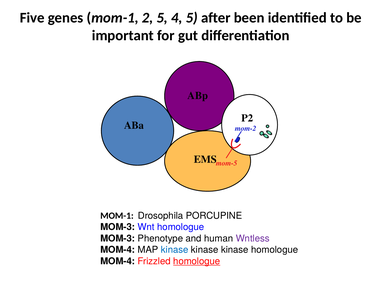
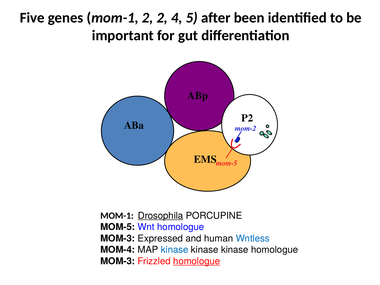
2 5: 5 -> 2
Drosophila underline: none -> present
MOM-3 at (118, 227): MOM-3 -> MOM-5
Phenotype: Phenotype -> Expressed
Wntless colour: purple -> blue
MOM-4 at (118, 261): MOM-4 -> MOM-3
